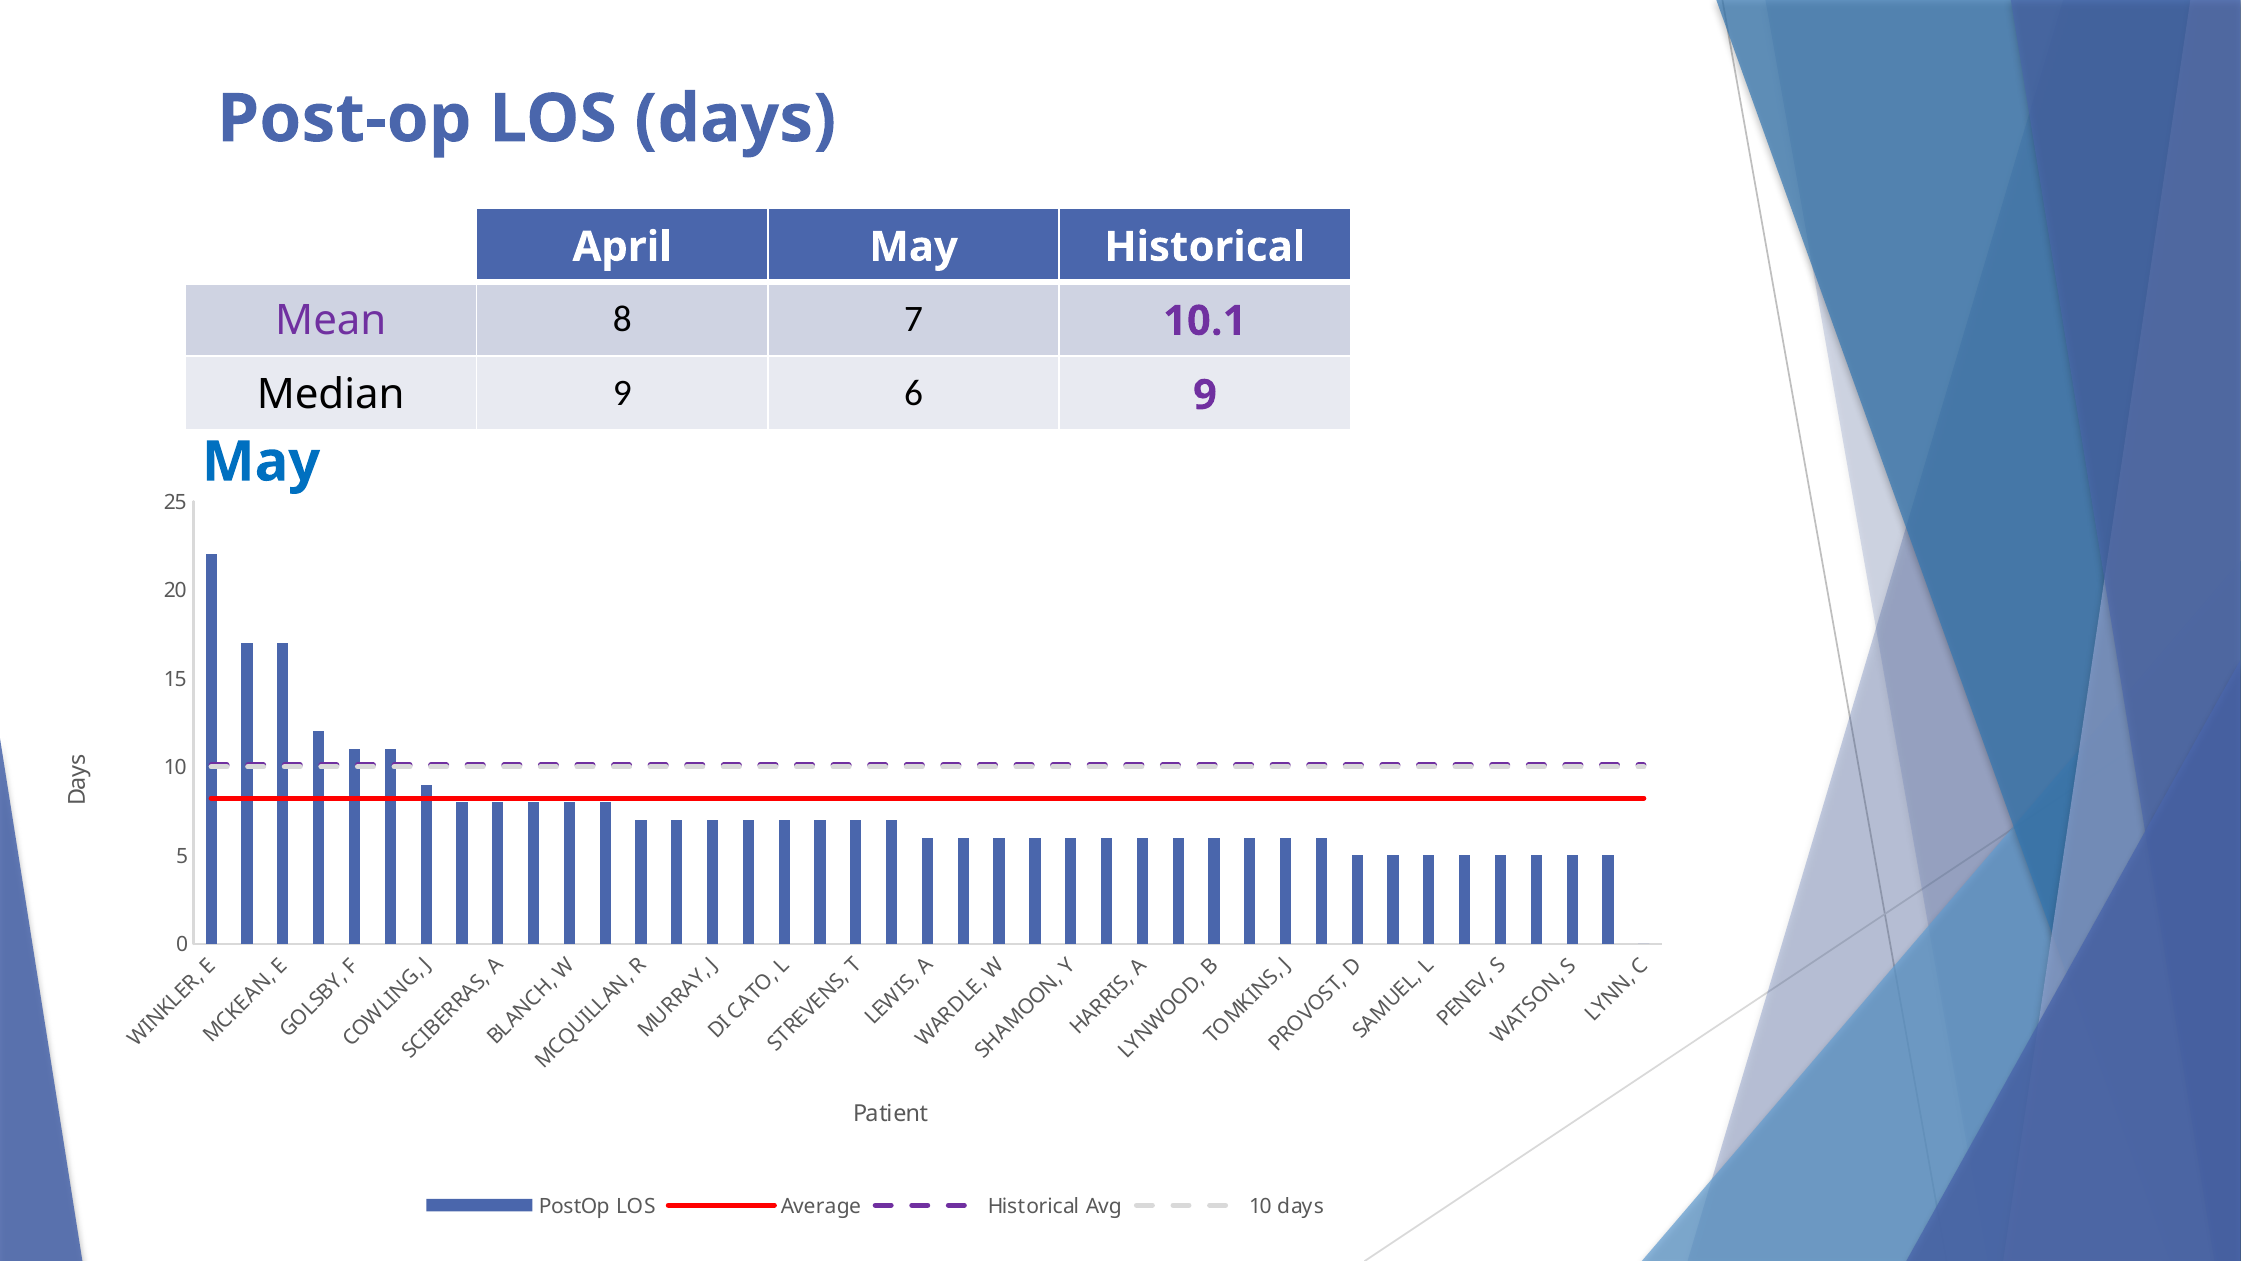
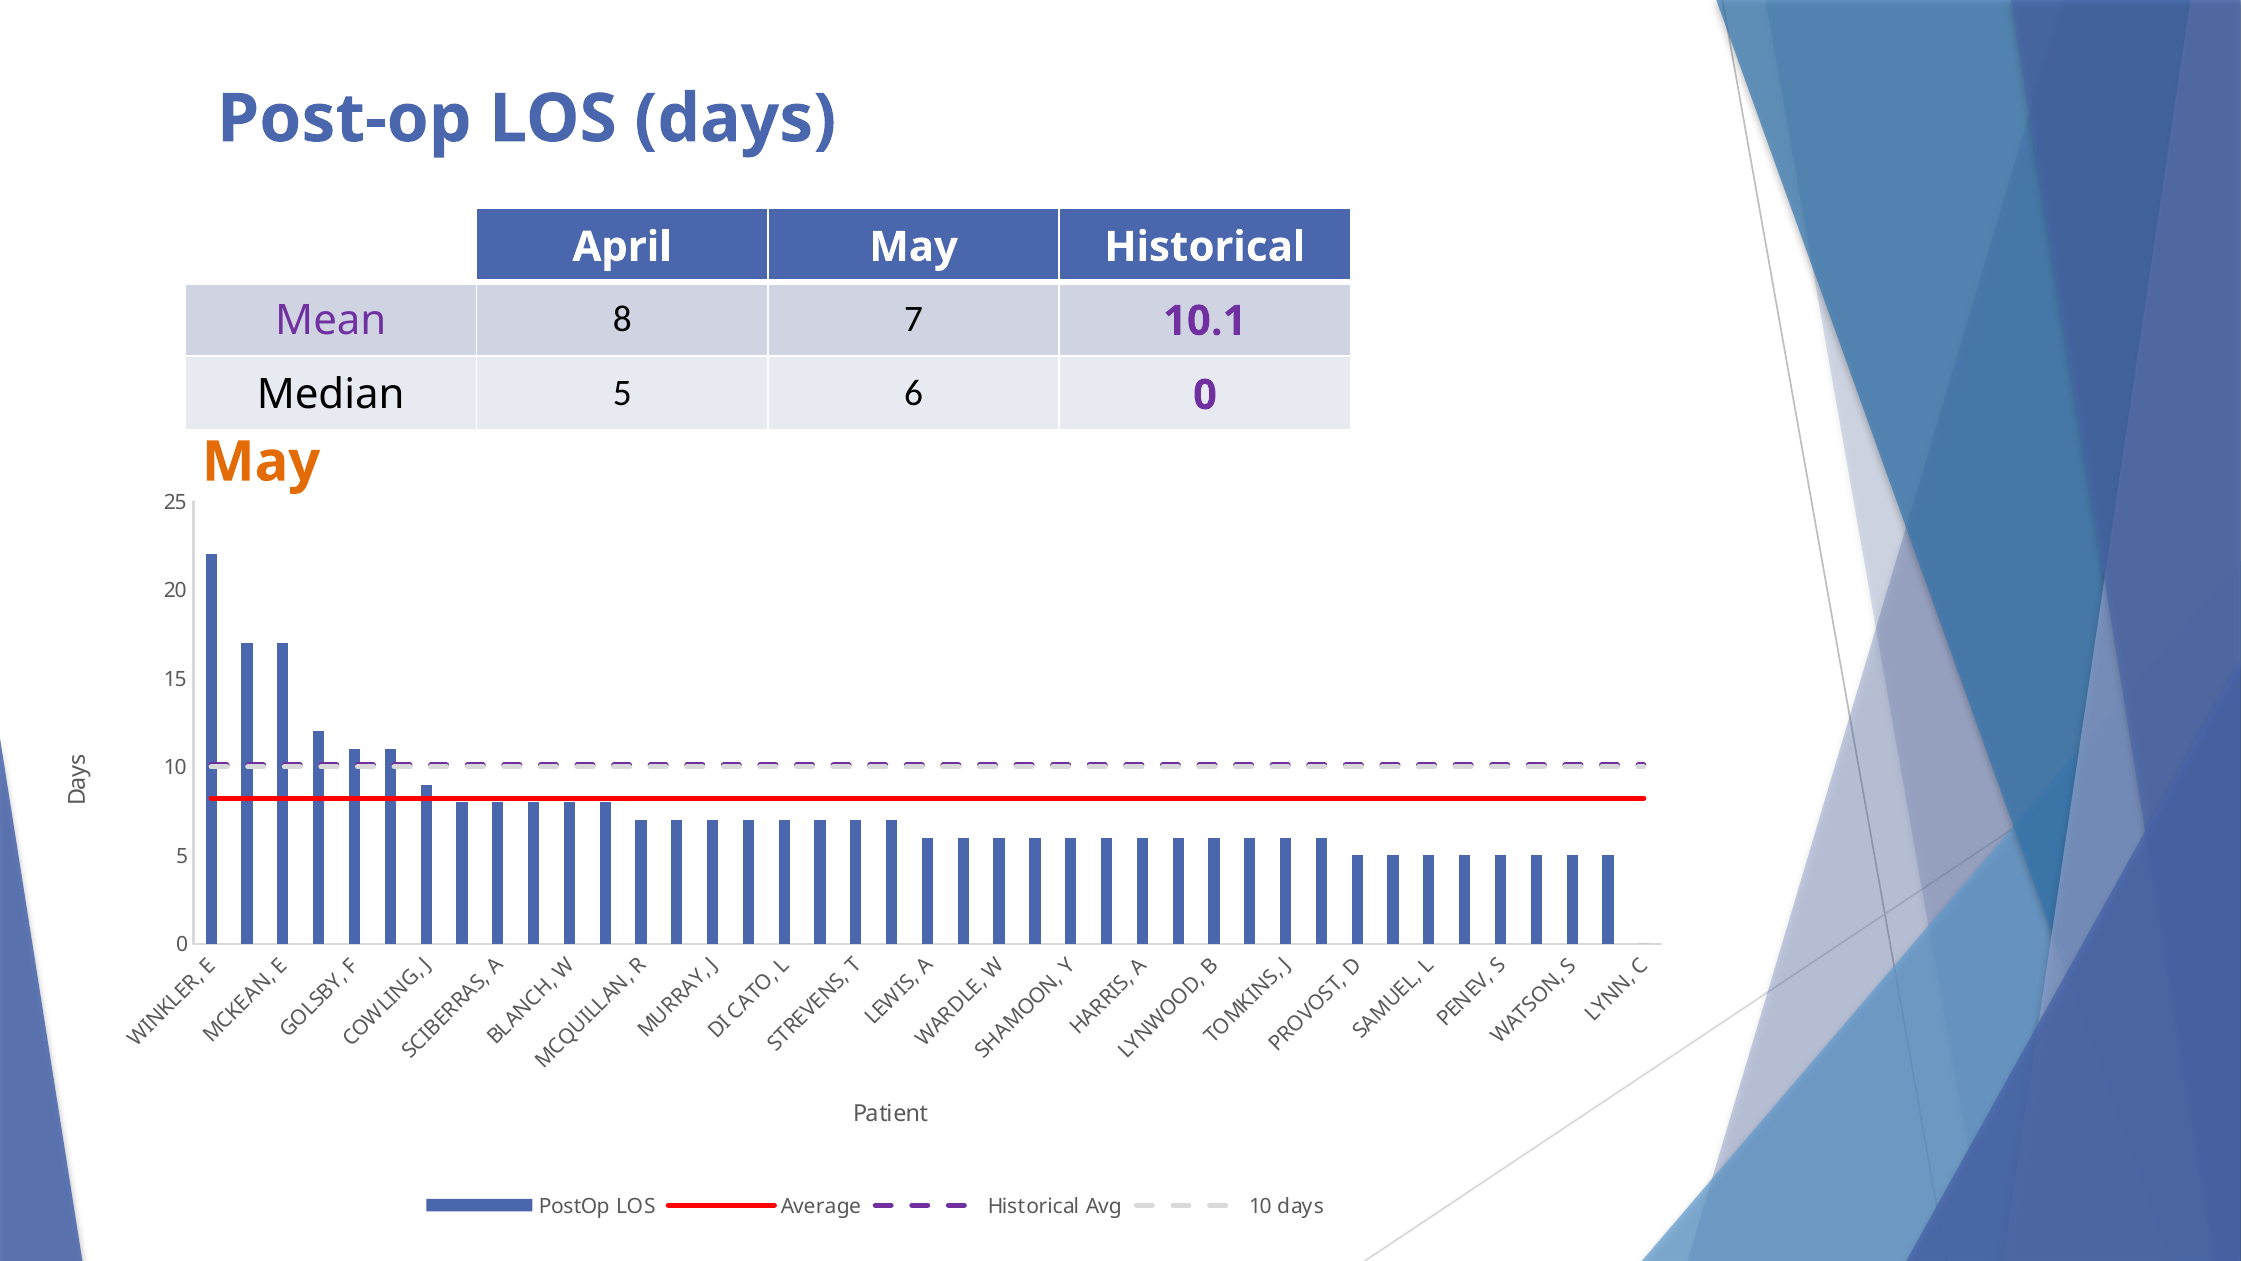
Median 9: 9 -> 5
6 9: 9 -> 0
May at (261, 462) colour: blue -> orange
